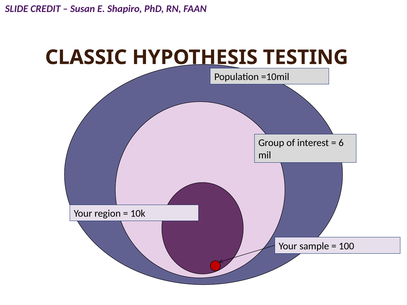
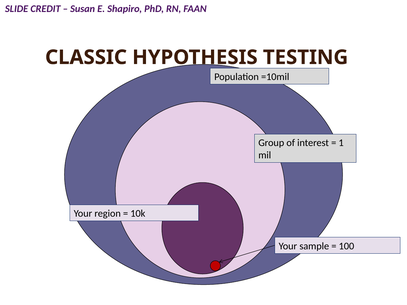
6: 6 -> 1
